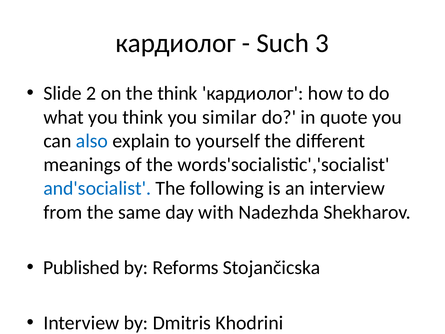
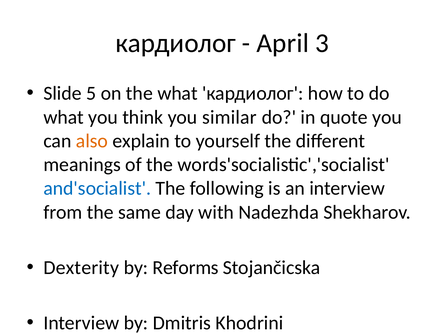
Such: Such -> April
2: 2 -> 5
the think: think -> what
also colour: blue -> orange
Published: Published -> Dexterity
